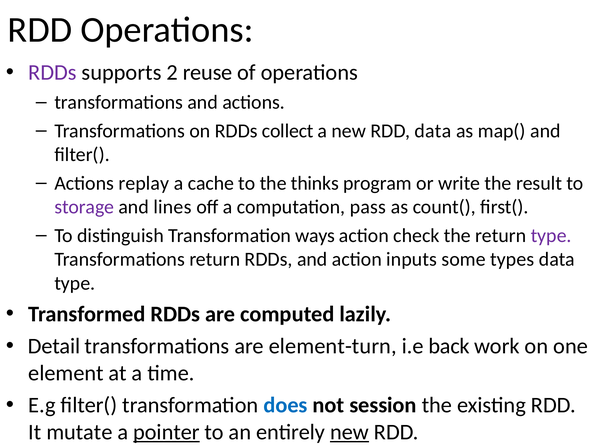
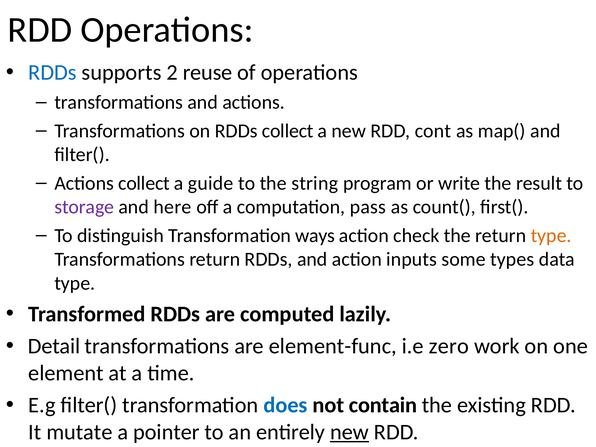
RDDs at (53, 73) colour: purple -> blue
RDD data: data -> cont
Actions replay: replay -> collect
cache: cache -> guide
thinks: thinks -> string
lines: lines -> here
type at (551, 236) colour: purple -> orange
element-turn: element-turn -> element-func
back: back -> zero
session: session -> contain
pointer underline: present -> none
